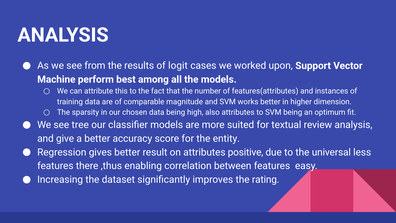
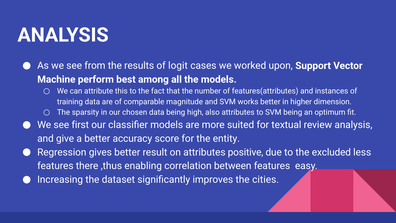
tree: tree -> first
universal: universal -> excluded
rating: rating -> cities
